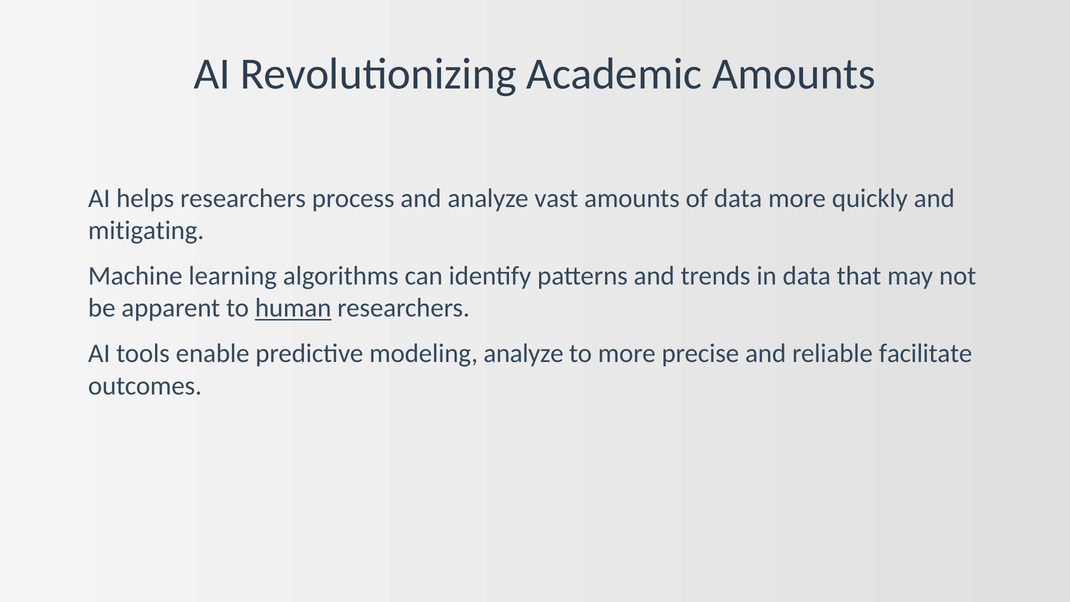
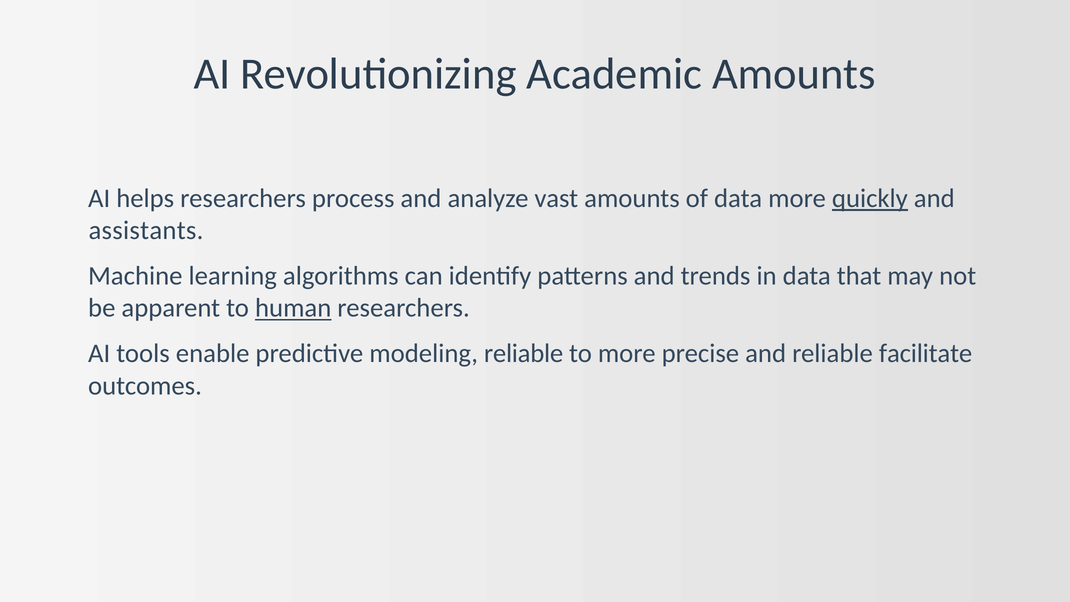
quickly underline: none -> present
mitigating: mitigating -> assistants
modeling analyze: analyze -> reliable
